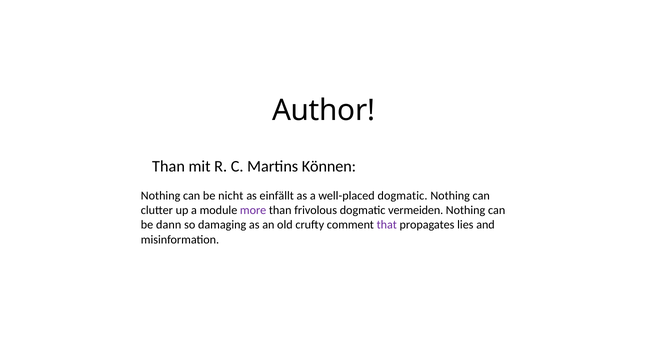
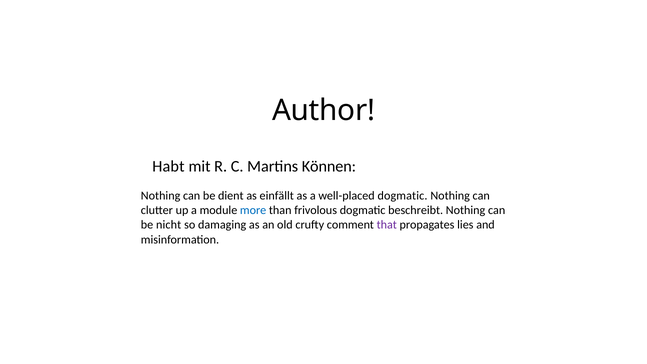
Than at (168, 167): Than -> Habt
nicht: nicht -> dient
more colour: purple -> blue
vermeiden: vermeiden -> beschreibt
dann: dann -> nicht
